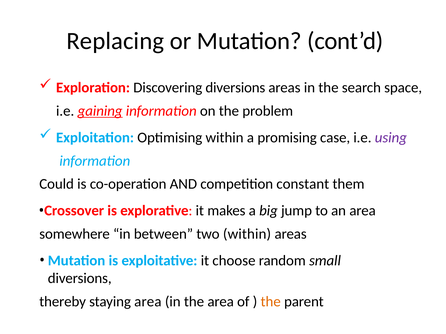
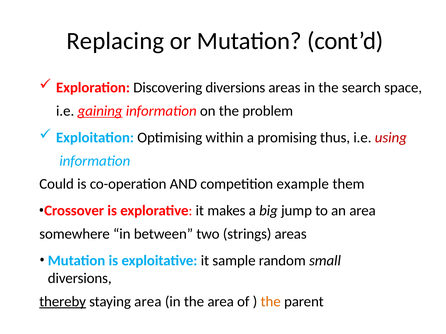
case: case -> thus
using colour: purple -> red
constant: constant -> example
two within: within -> strings
choose: choose -> sample
thereby underline: none -> present
